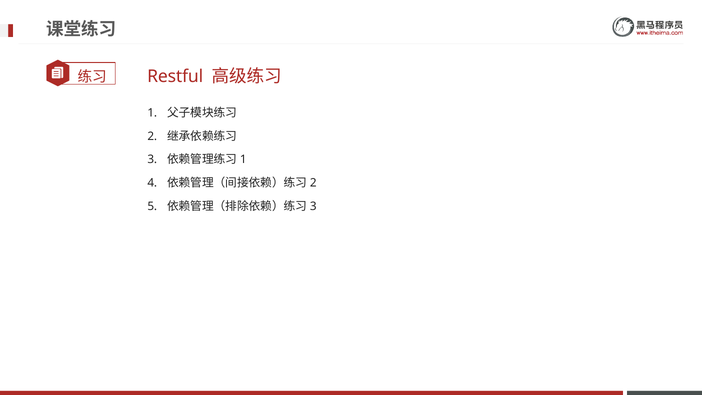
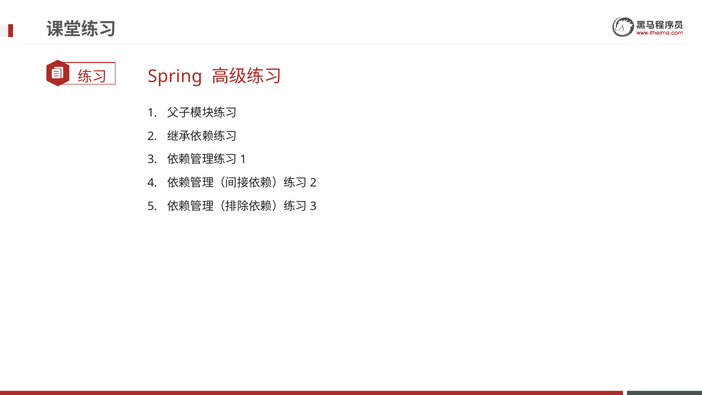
Restful: Restful -> Spring
